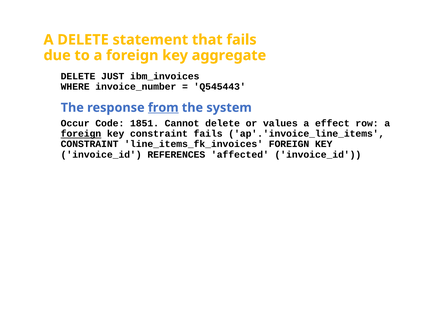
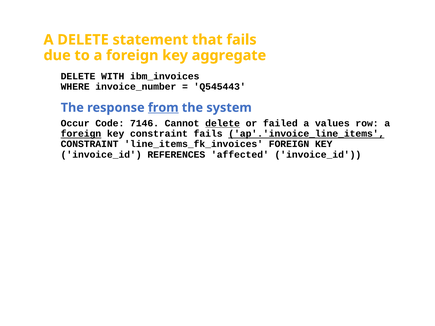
JUST: JUST -> WITH
1851: 1851 -> 7146
delete at (223, 123) underline: none -> present
values: values -> failed
effect: effect -> values
ap'.'invoice_line_items underline: none -> present
